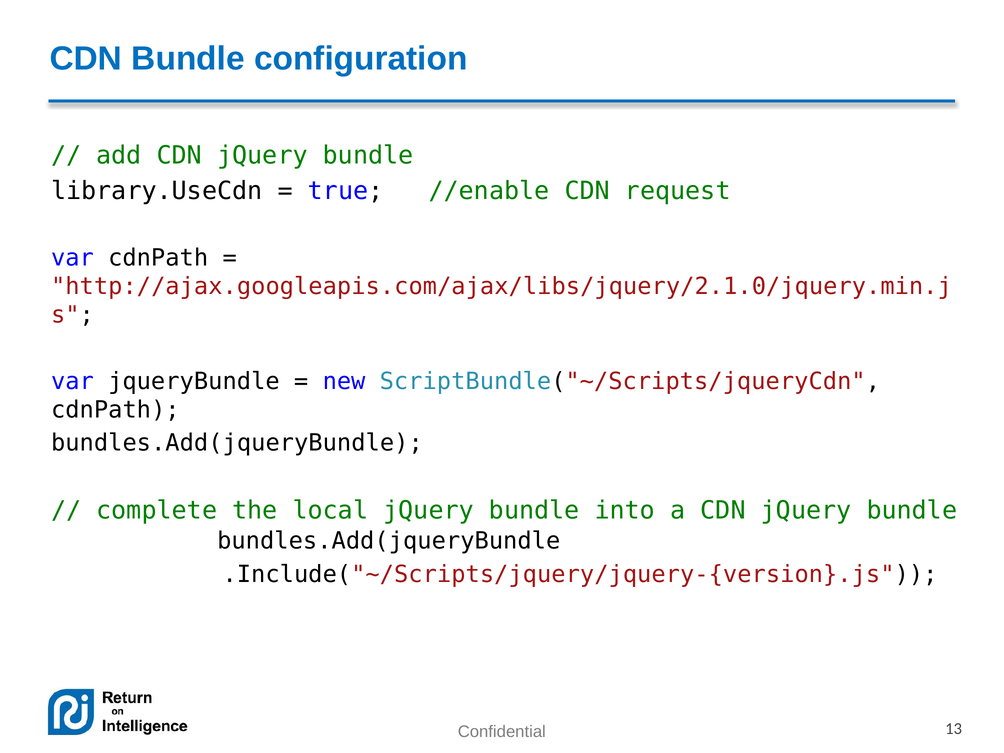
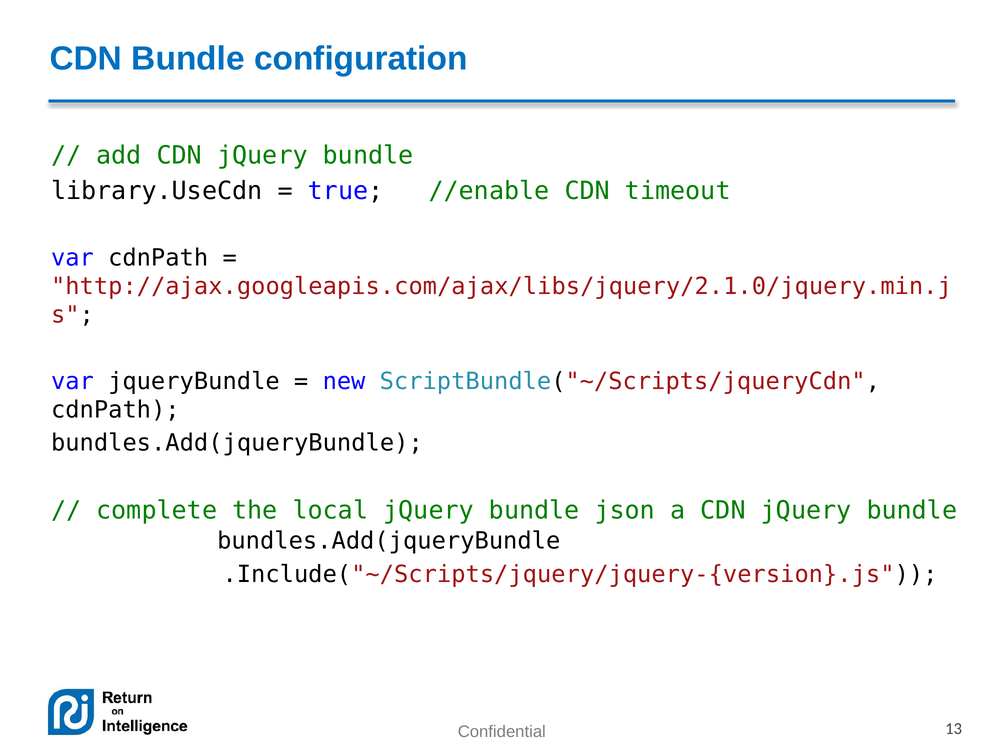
request: request -> timeout
into: into -> json
